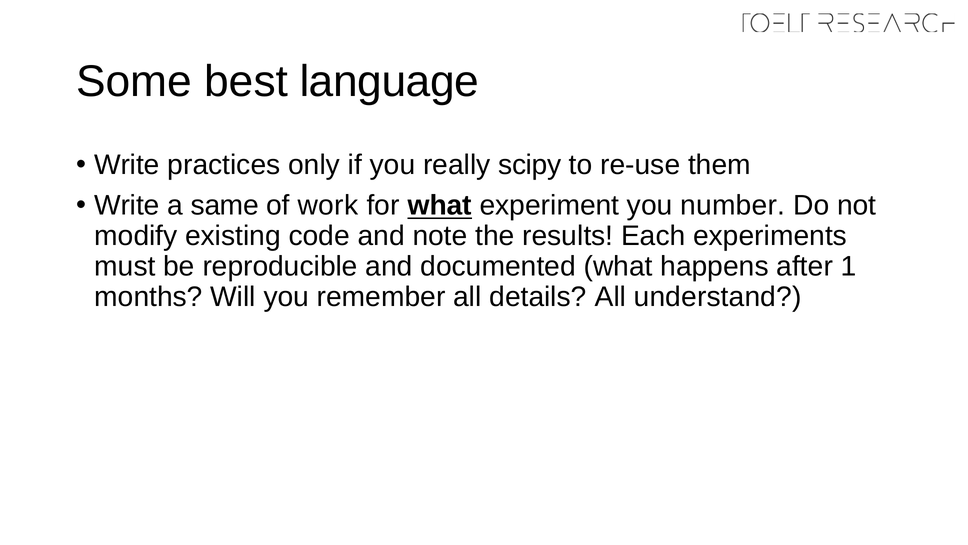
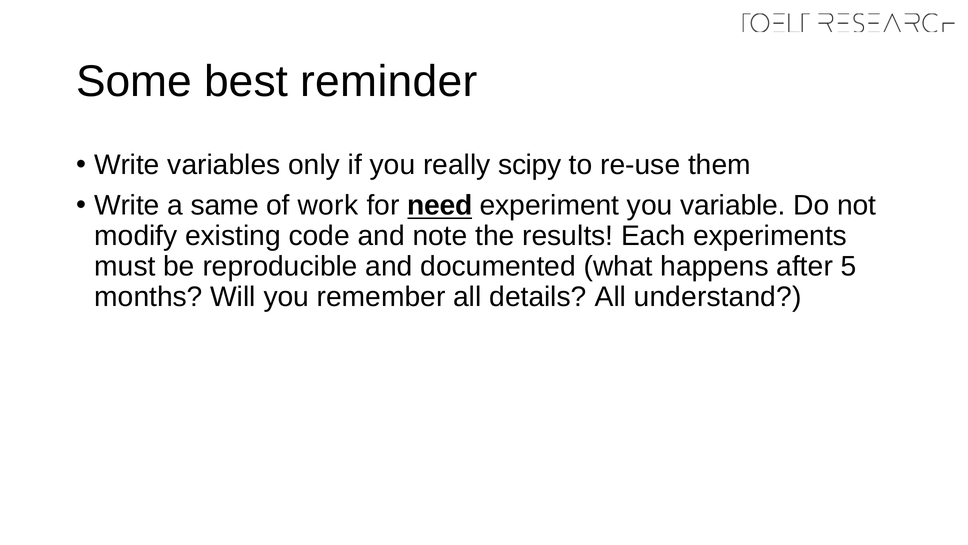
language: language -> reminder
practices: practices -> variables
for what: what -> need
number: number -> variable
1: 1 -> 5
